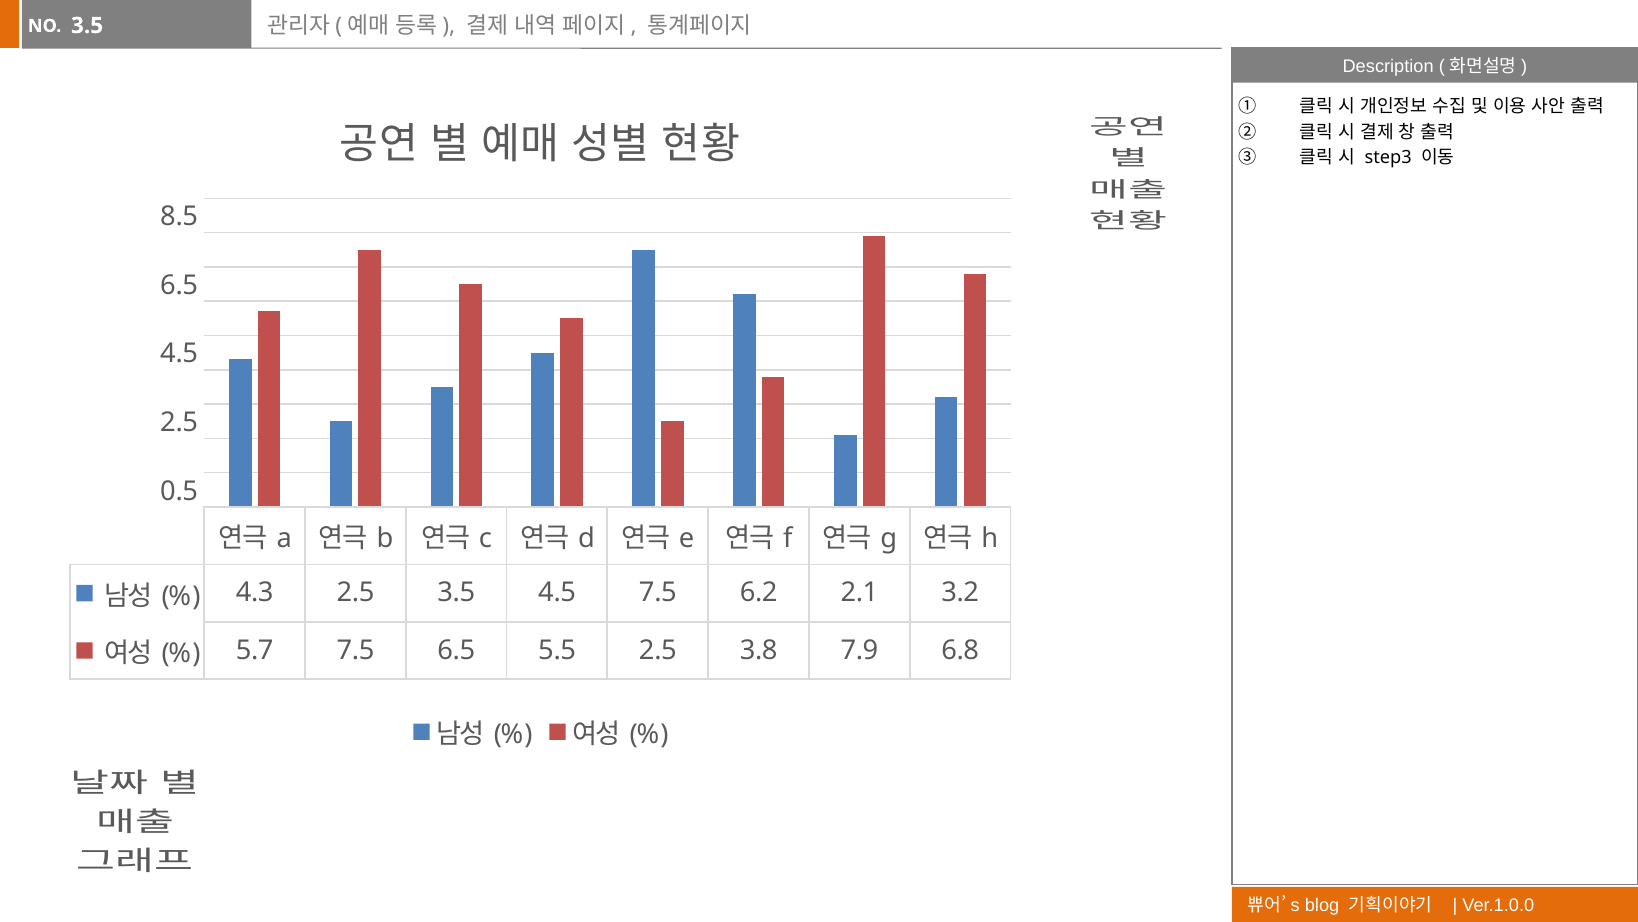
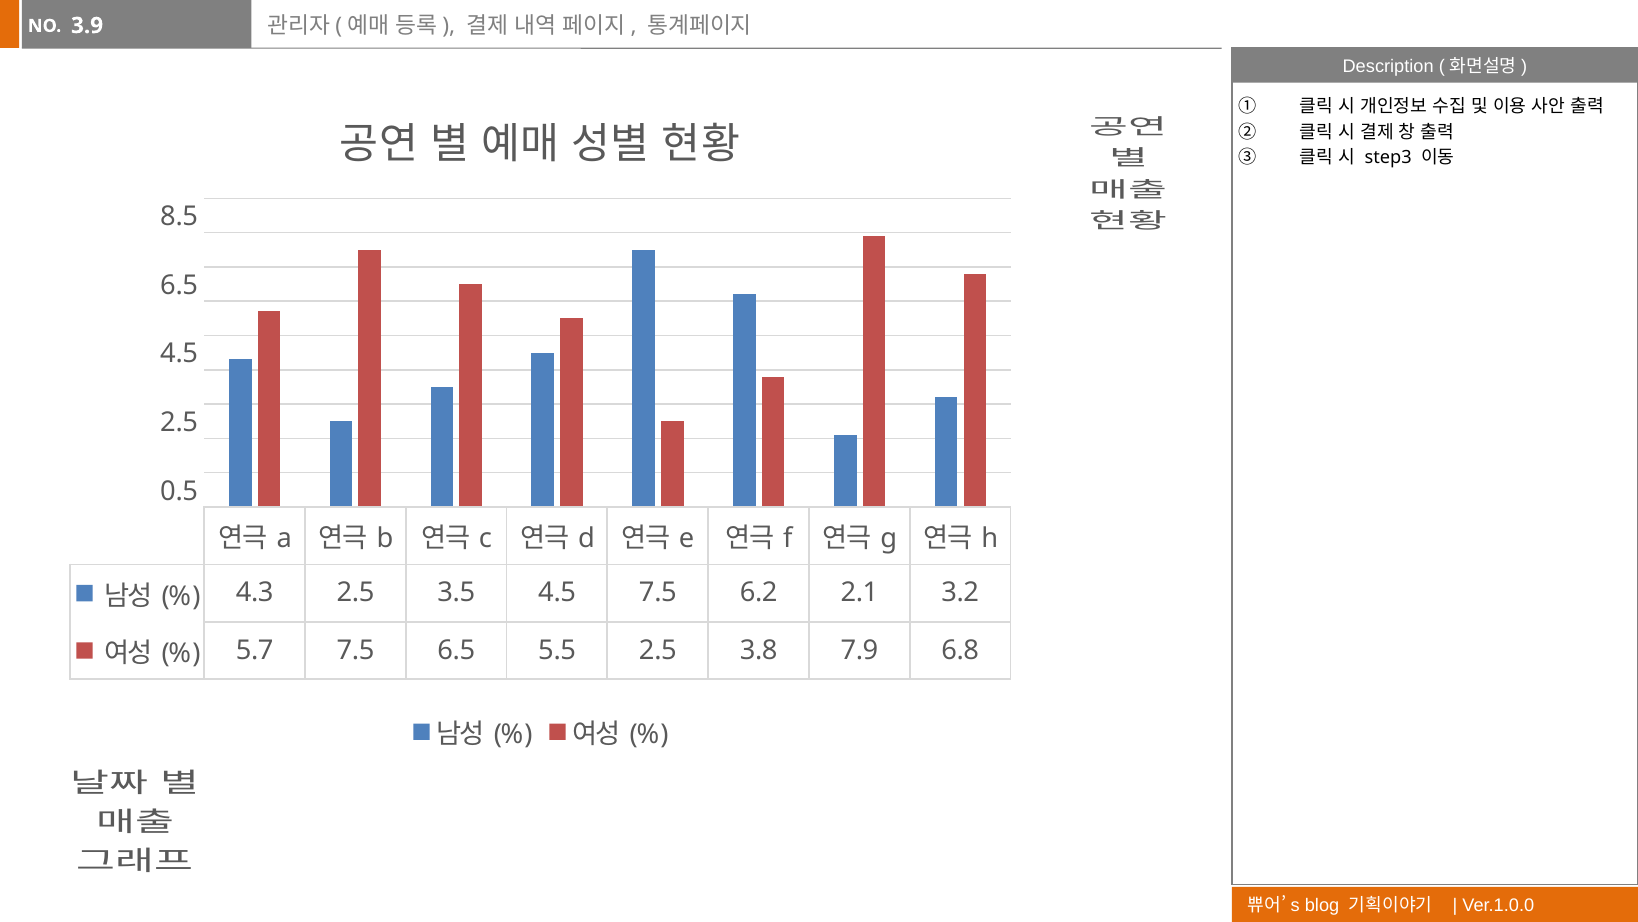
3.5 at (87, 26): 3.5 -> 3.9
